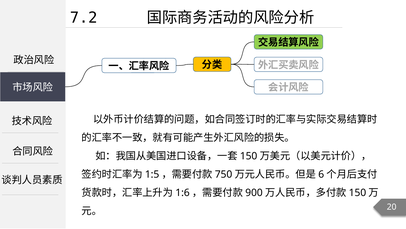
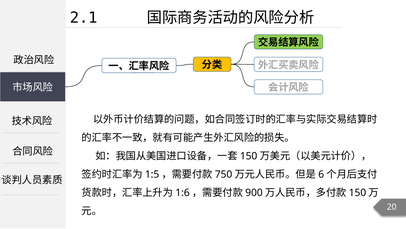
7.2: 7.2 -> 2.1
